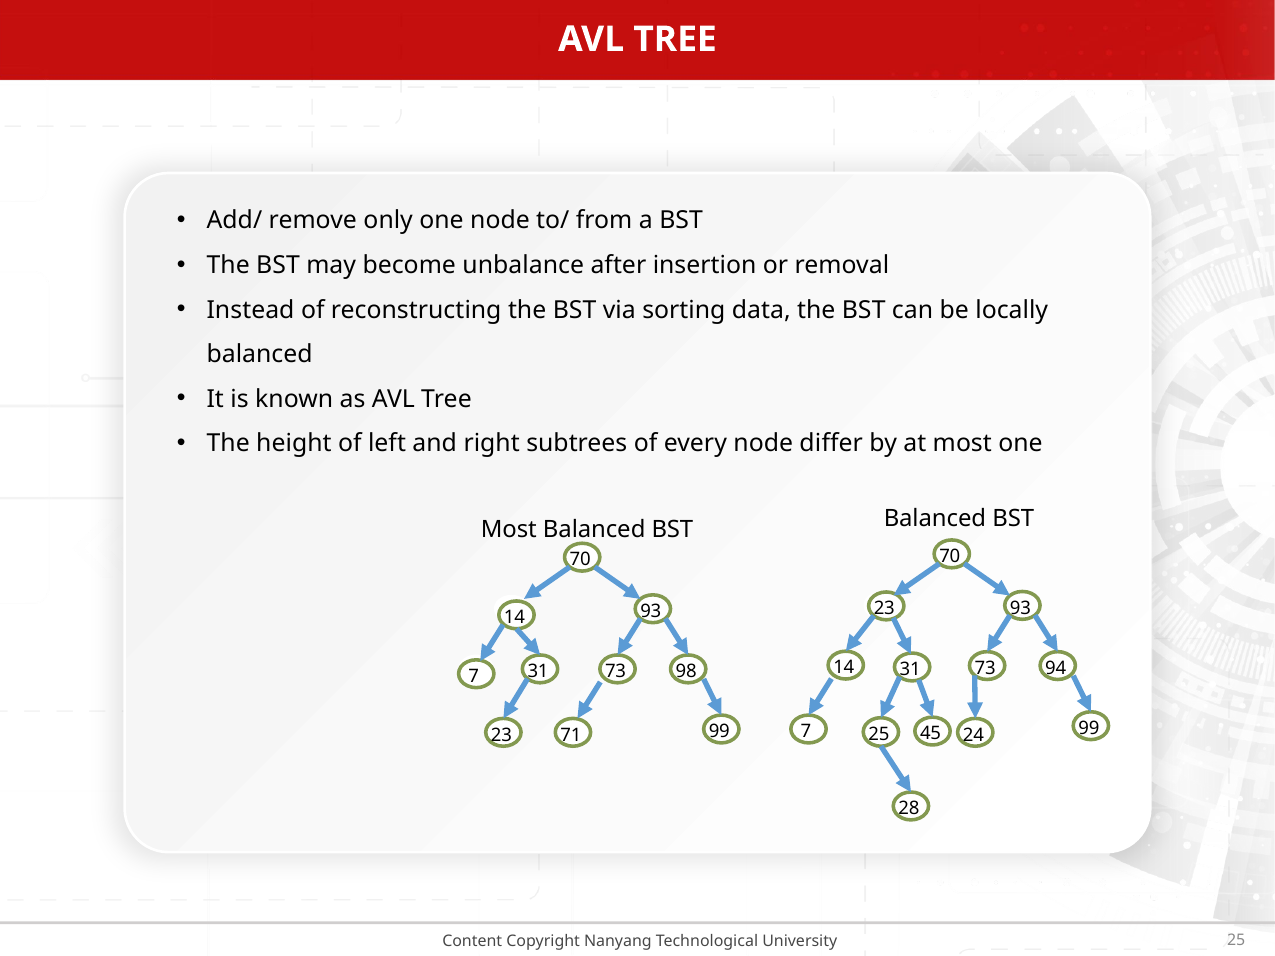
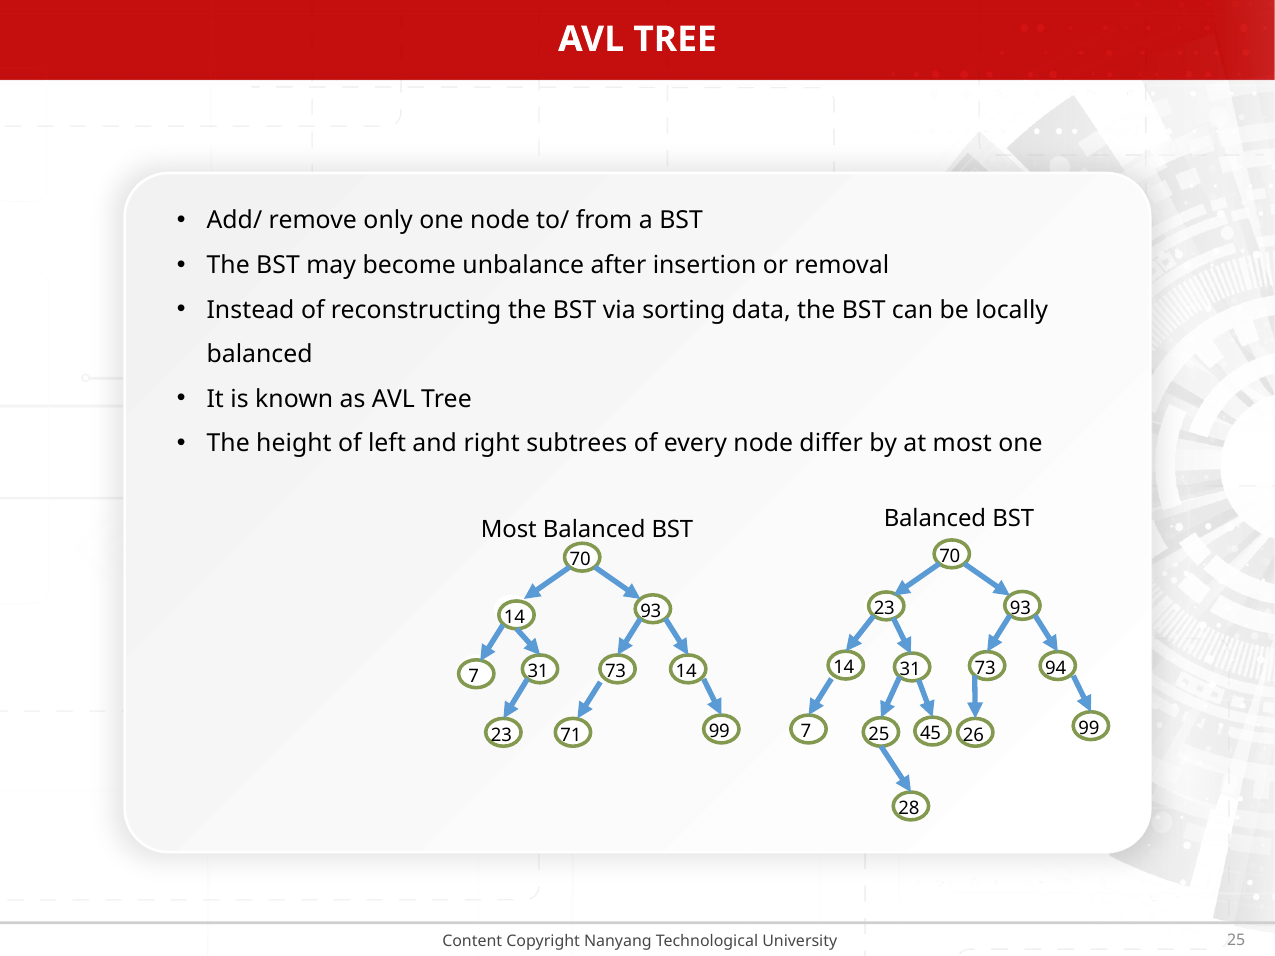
73 98: 98 -> 14
24: 24 -> 26
